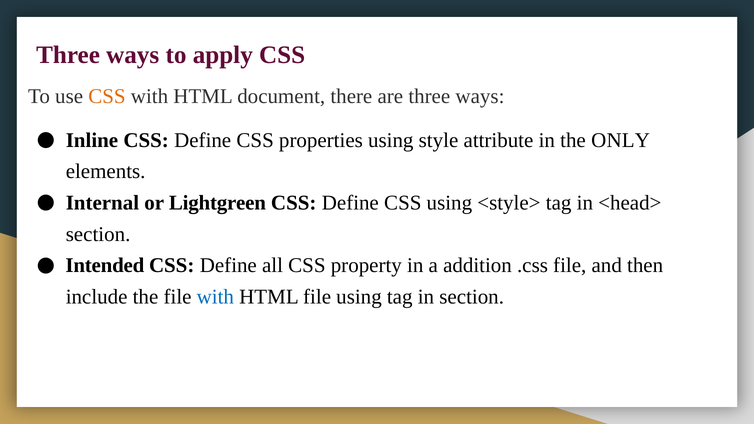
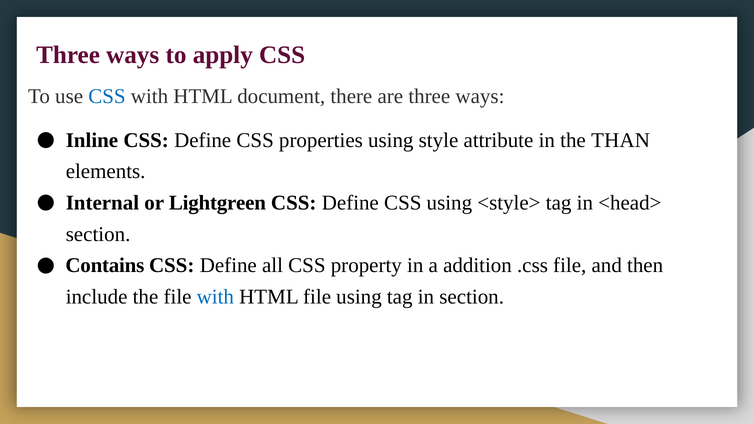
CSS at (107, 96) colour: orange -> blue
ONLY: ONLY -> THAN
Intended: Intended -> Contains
